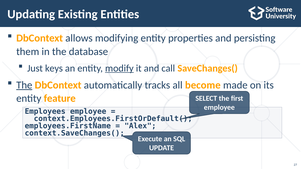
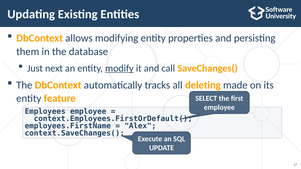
keys: keys -> next
The at (24, 85) underline: present -> none
become: become -> deleting
